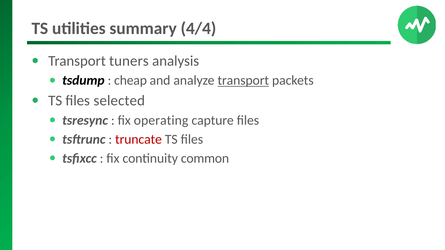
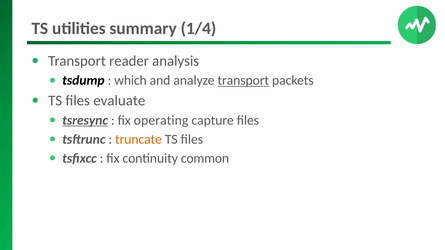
4/4: 4/4 -> 1/4
tuners: tuners -> reader
cheap: cheap -> which
selected: selected -> evaluate
tsresync underline: none -> present
truncate colour: red -> orange
